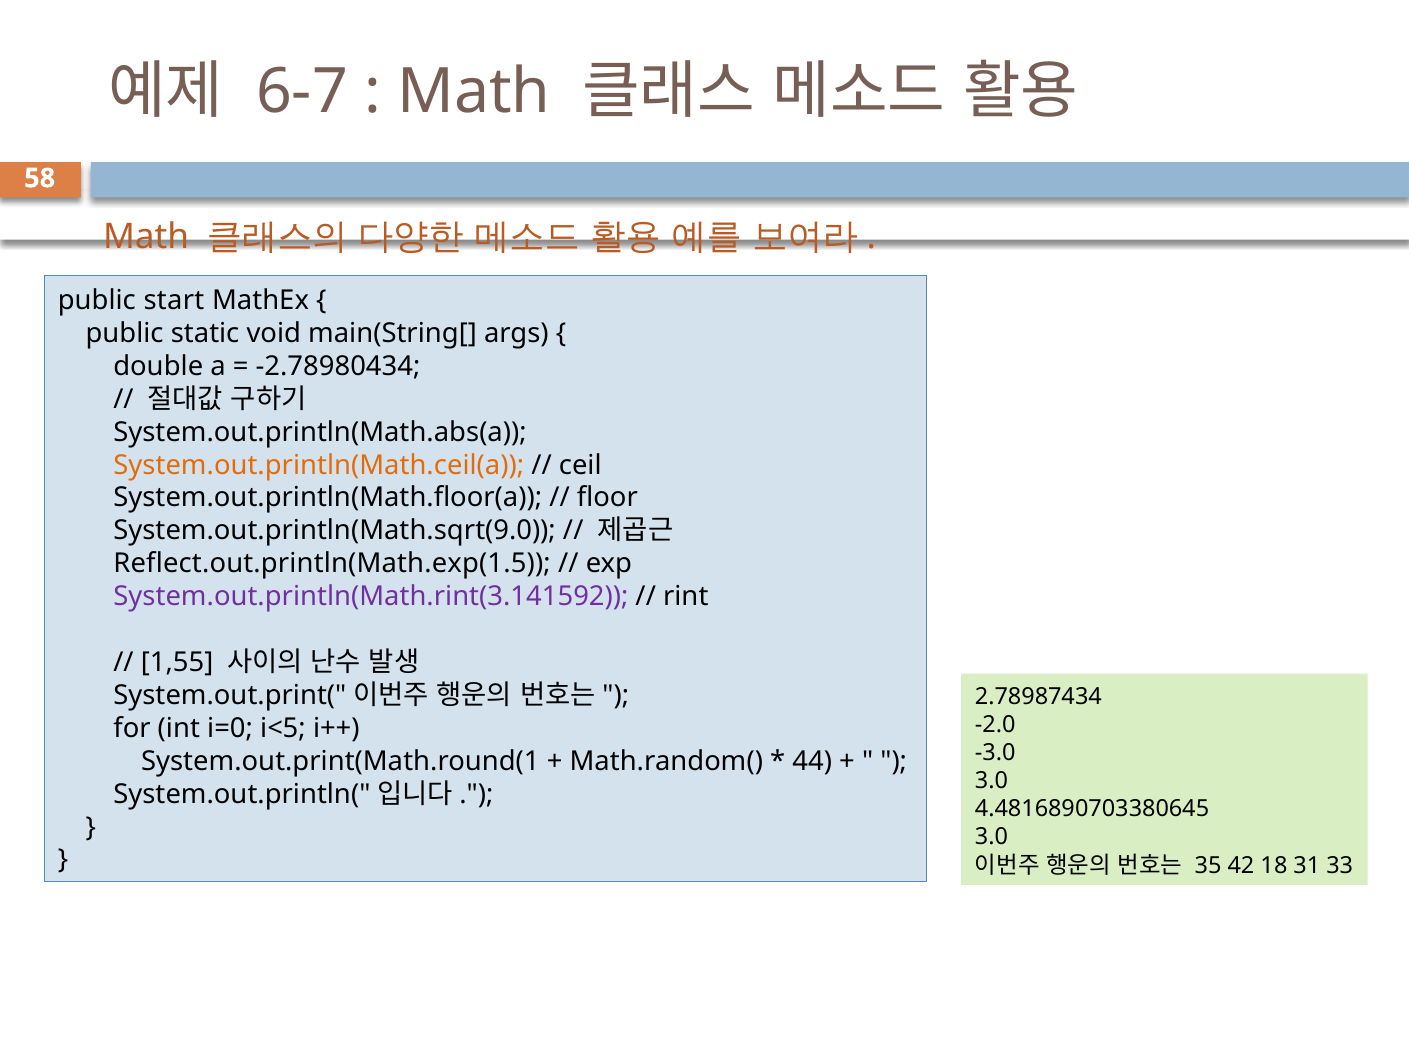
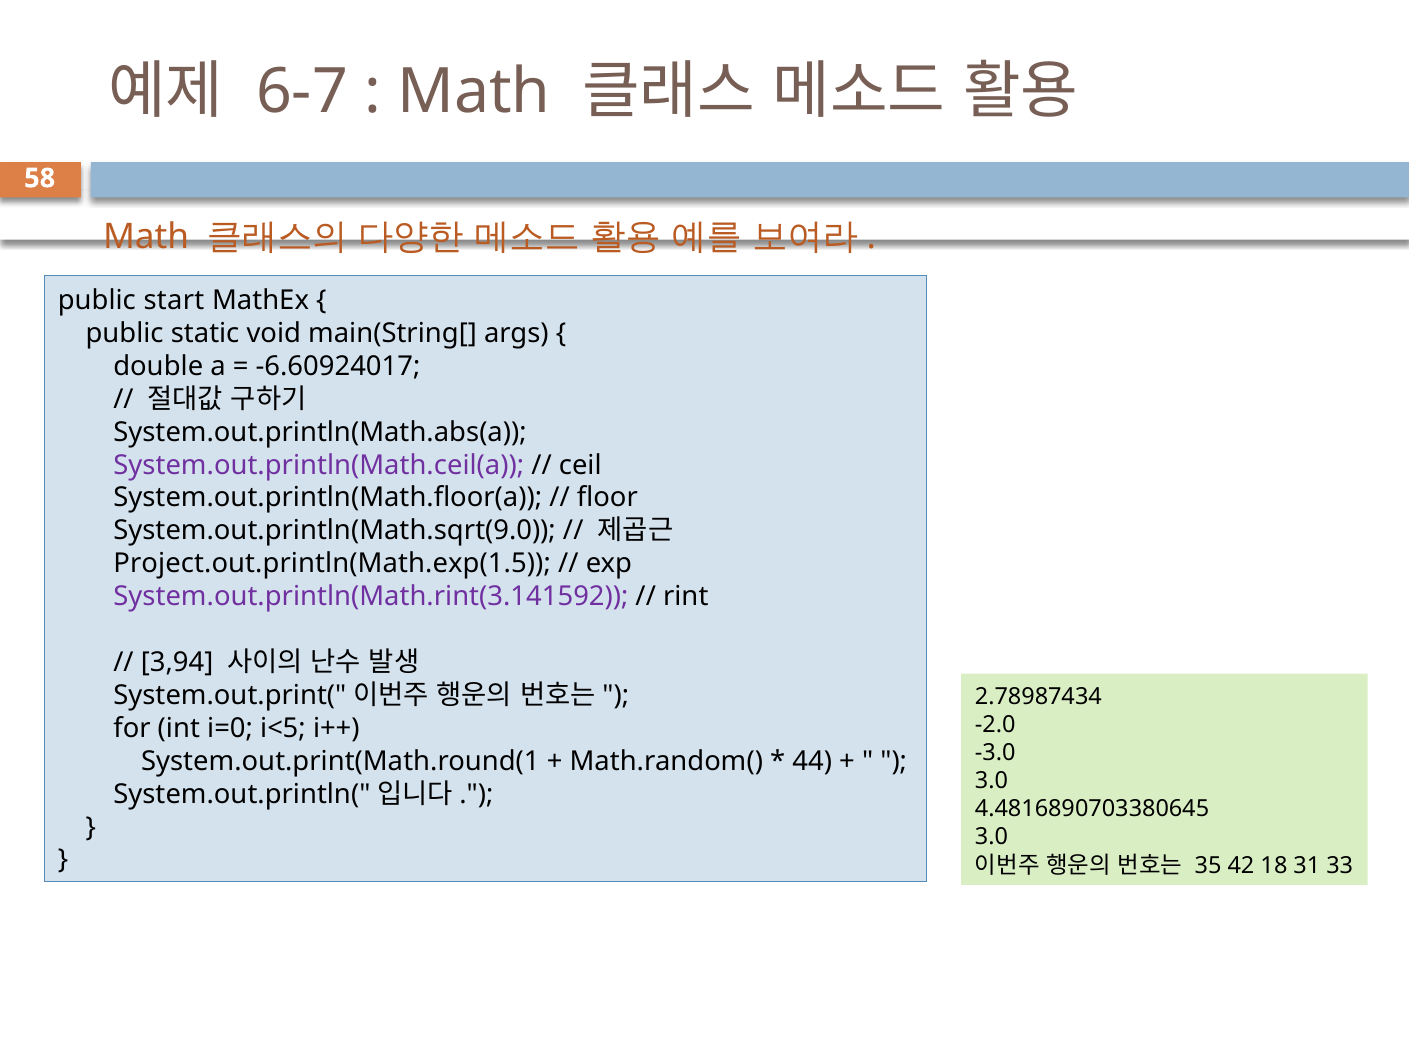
-2.78980434: -2.78980434 -> -6.60924017
System.out.println(Math.ceil(a colour: orange -> purple
Reflect.out.println(Math.exp(1.5: Reflect.out.println(Math.exp(1.5 -> Project.out.println(Math.exp(1.5
1,55: 1,55 -> 3,94
